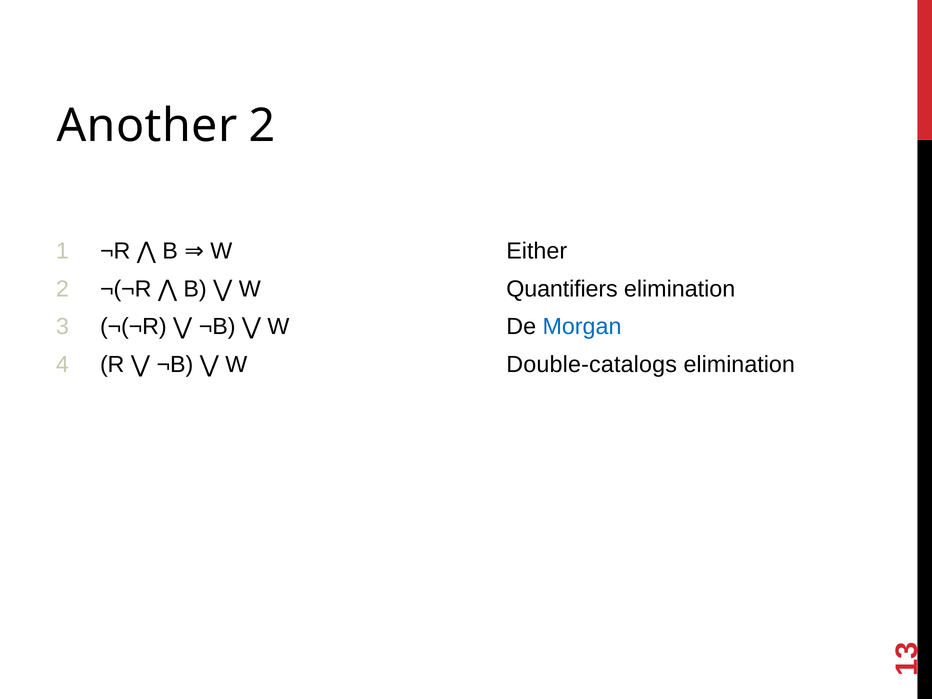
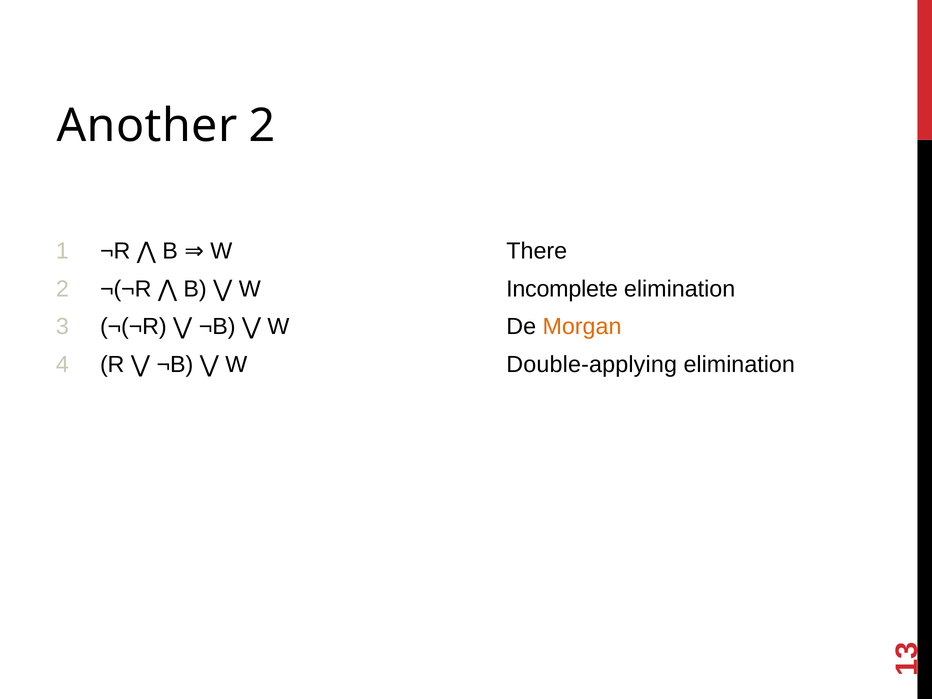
Either: Either -> There
Quantifiers: Quantifiers -> Incomplete
Morgan colour: blue -> orange
Double-catalogs: Double-catalogs -> Double-applying
